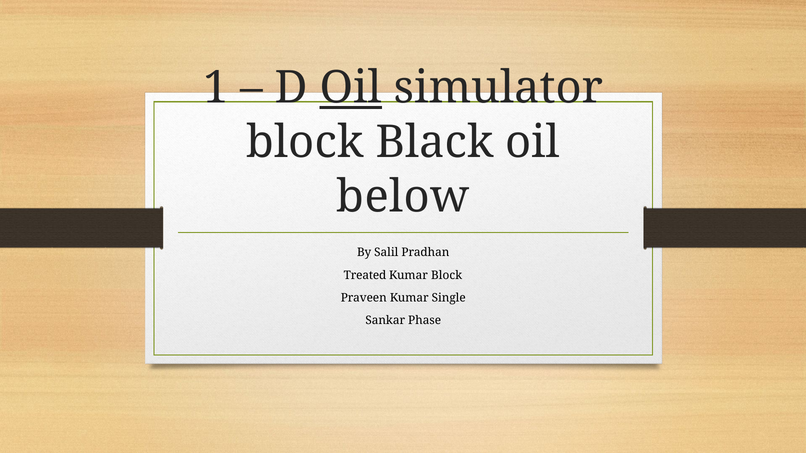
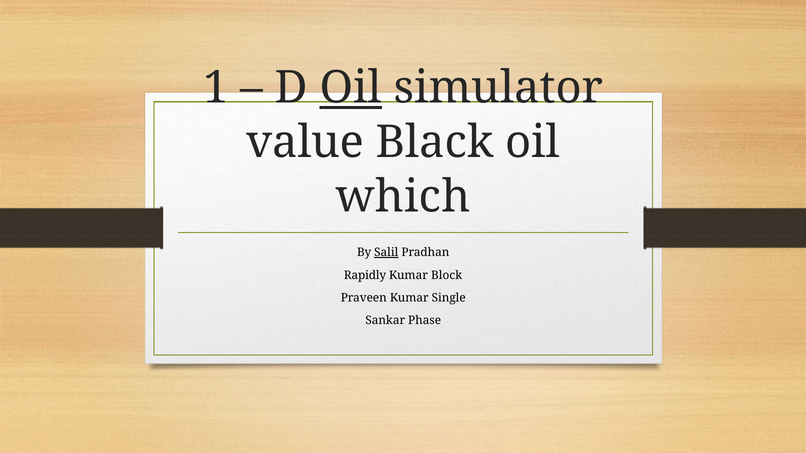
block at (305, 142): block -> value
below: below -> which
Salil underline: none -> present
Treated: Treated -> Rapidly
